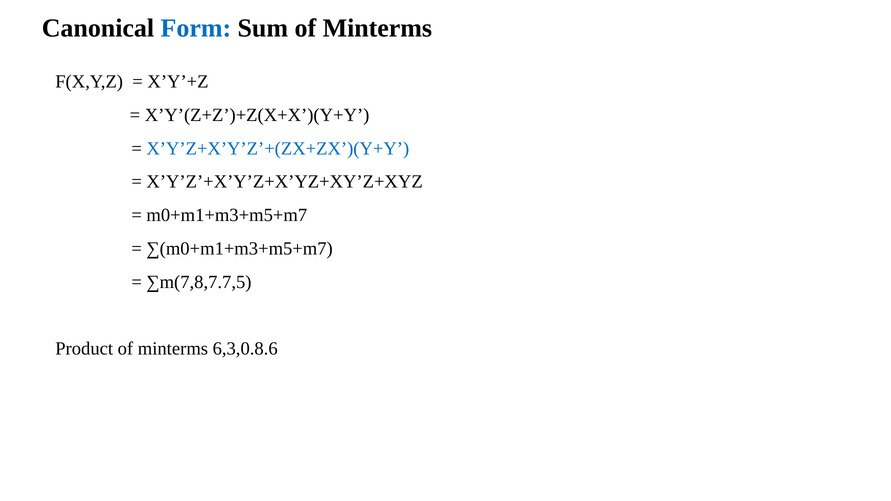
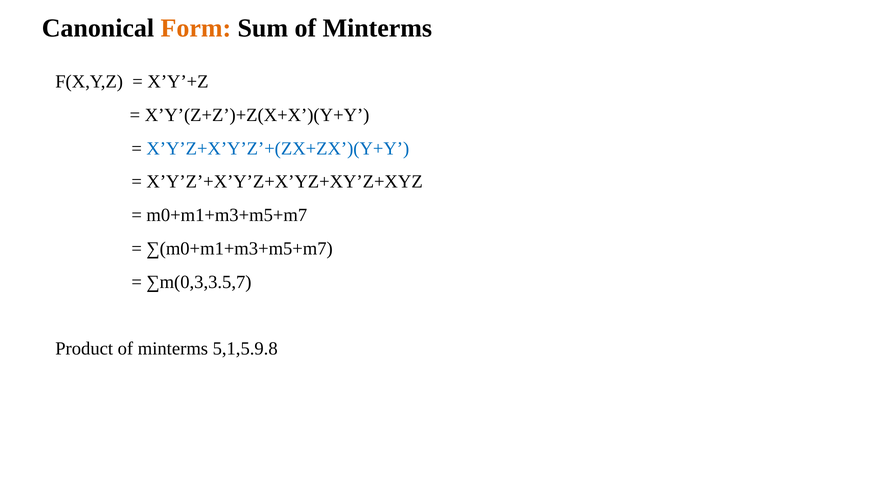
Form colour: blue -> orange
∑m(7,8,7.7,5: ∑m(7,8,7.7,5 -> ∑m(0,3,3.5,7
6,3,0.8.6: 6,3,0.8.6 -> 5,1,5.9.8
